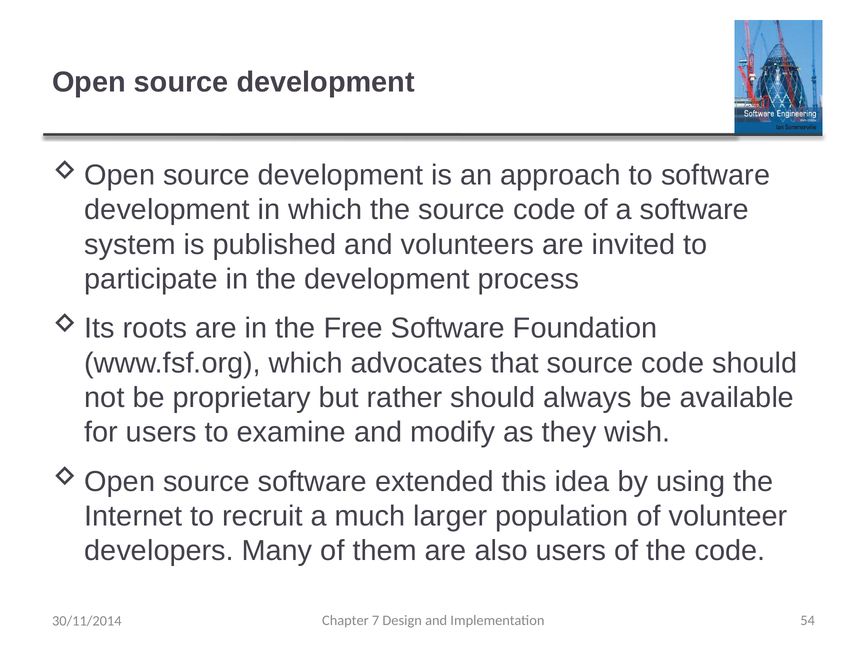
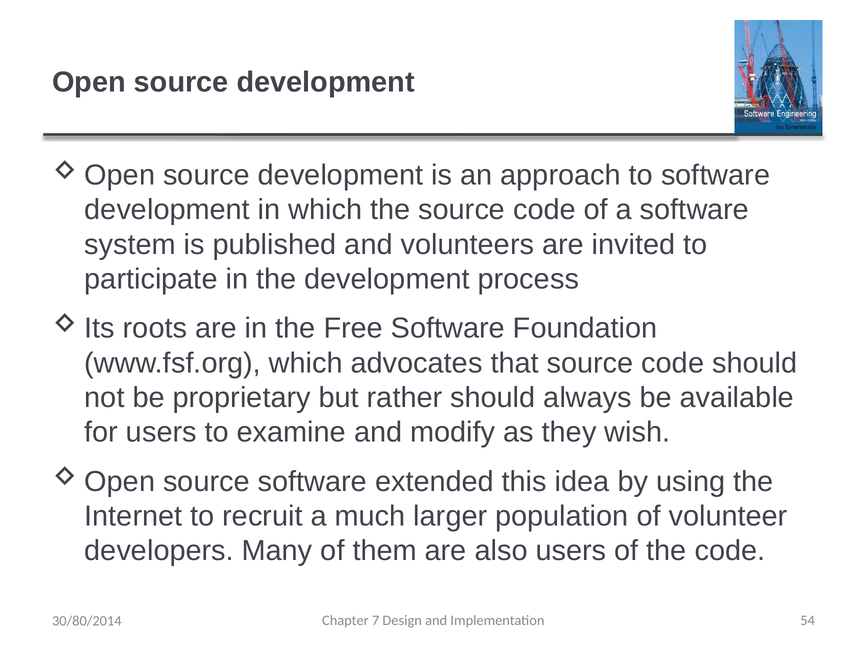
30/11/2014: 30/11/2014 -> 30/80/2014
